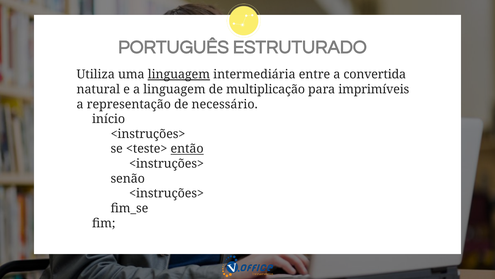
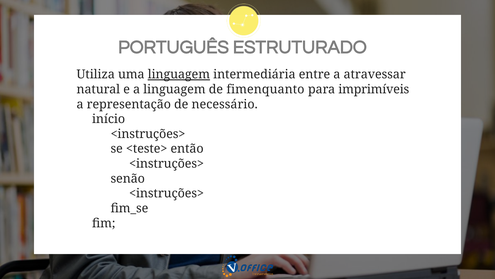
convertida: convertida -> atravessar
multiplicação: multiplicação -> fimenquanto
então underline: present -> none
